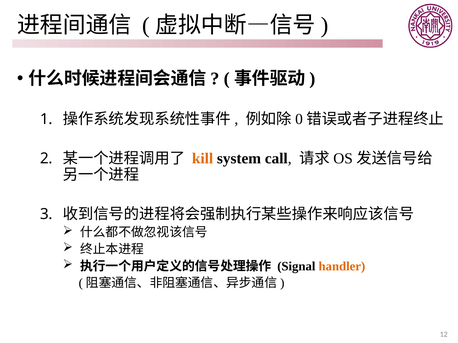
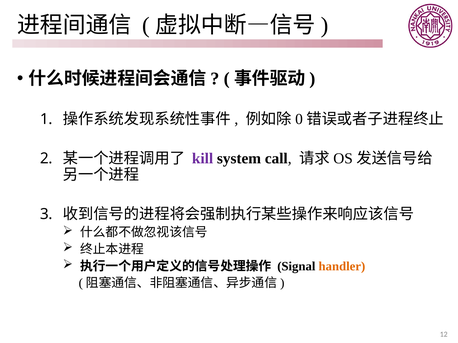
kill colour: orange -> purple
